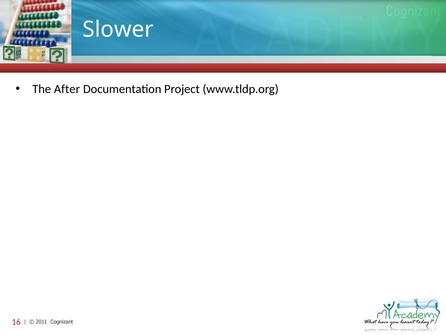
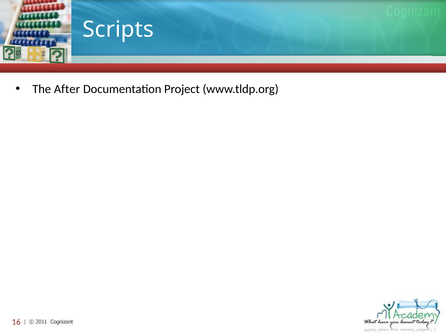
Slower: Slower -> Scripts
